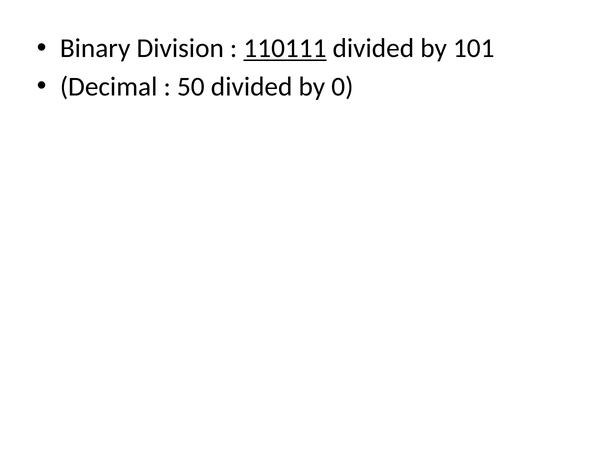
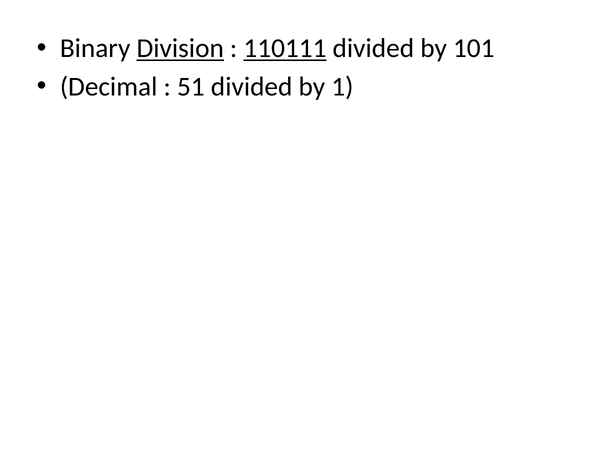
Division underline: none -> present
50: 50 -> 51
0: 0 -> 1
